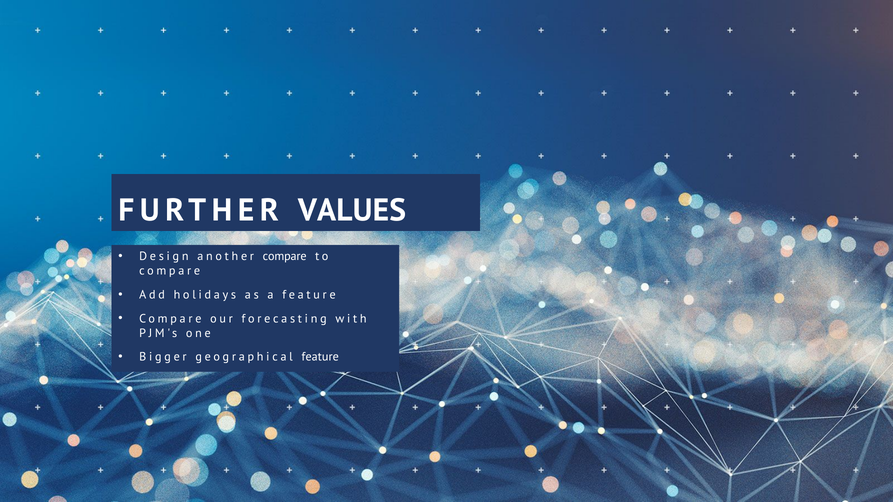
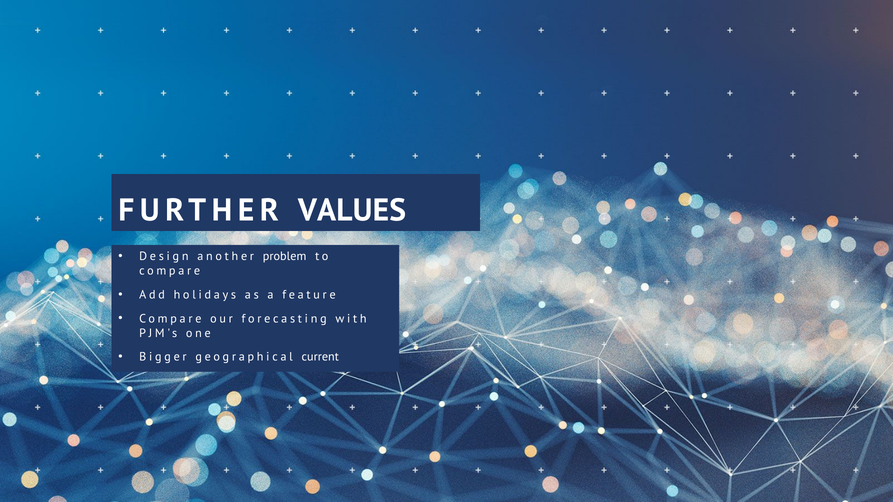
another compare: compare -> problem
geographical feature: feature -> current
